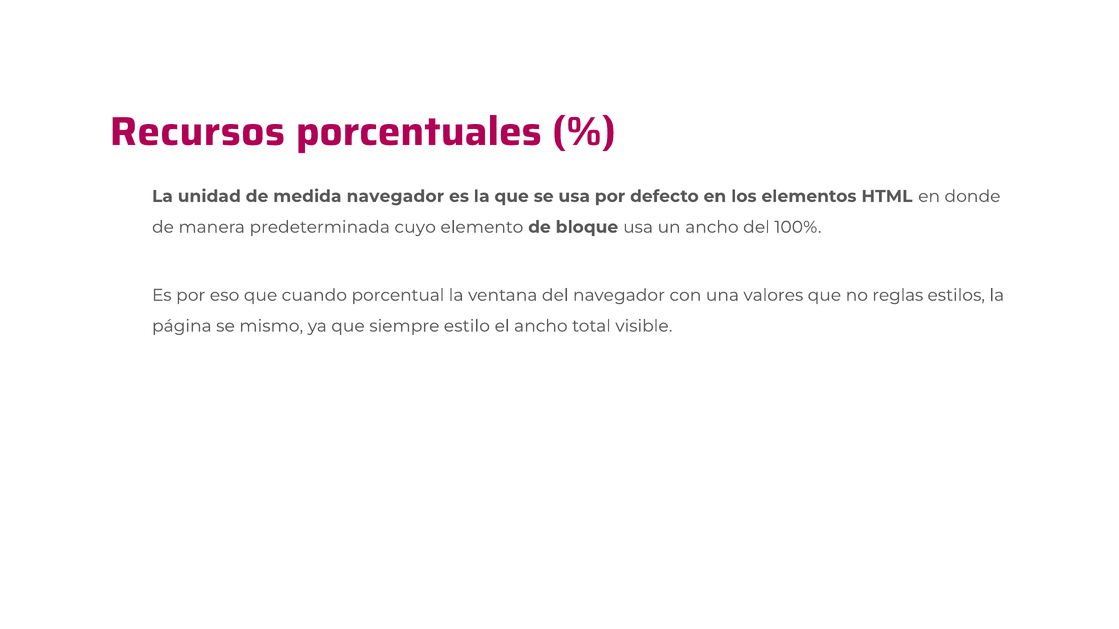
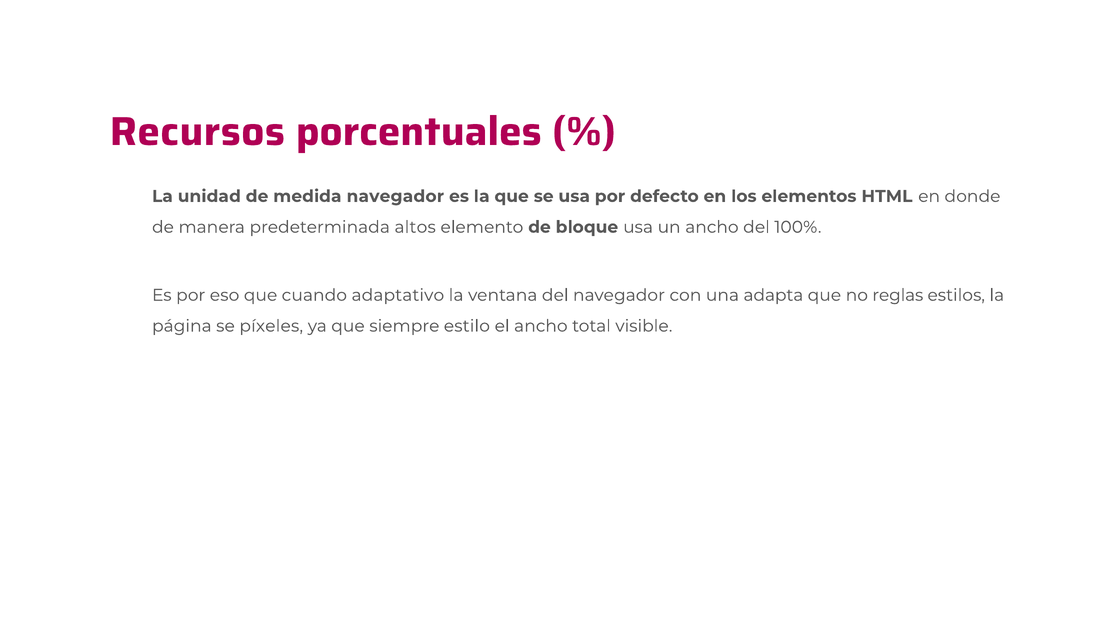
cuyo: cuyo -> altos
porcentual: porcentual -> adaptativo
valores: valores -> adapta
mismo: mismo -> píxeles
